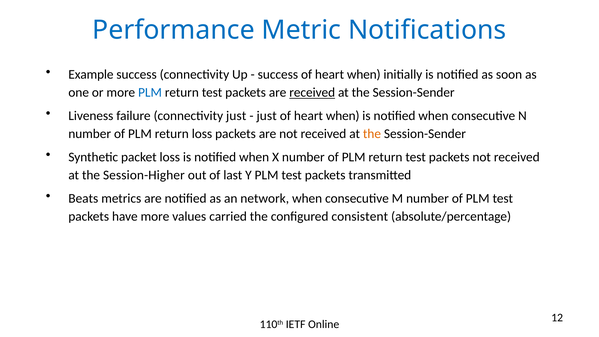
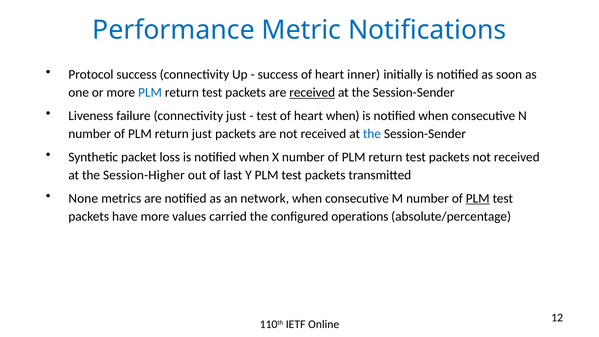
Example: Example -> Protocol
success of heart when: when -> inner
just at (267, 116): just -> test
return loss: loss -> just
the at (372, 134) colour: orange -> blue
Beats: Beats -> None
PLM at (478, 198) underline: none -> present
consistent: consistent -> operations
